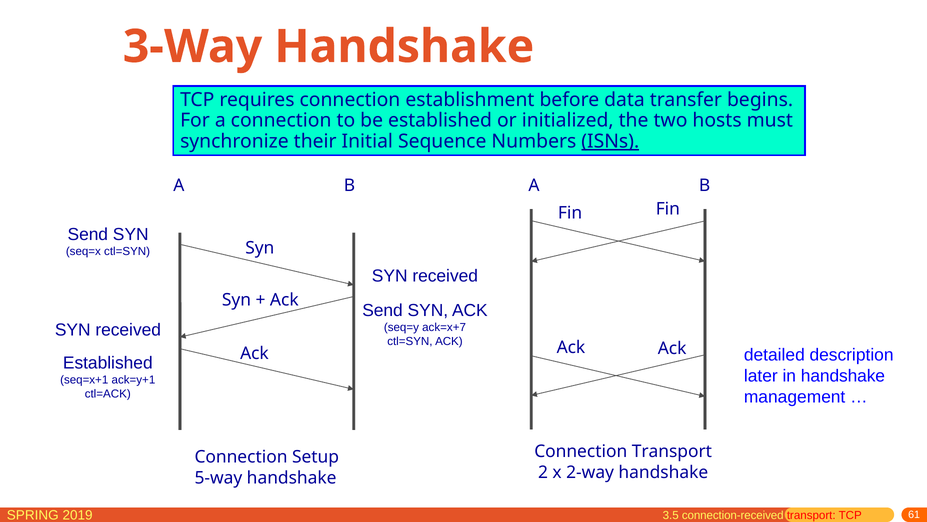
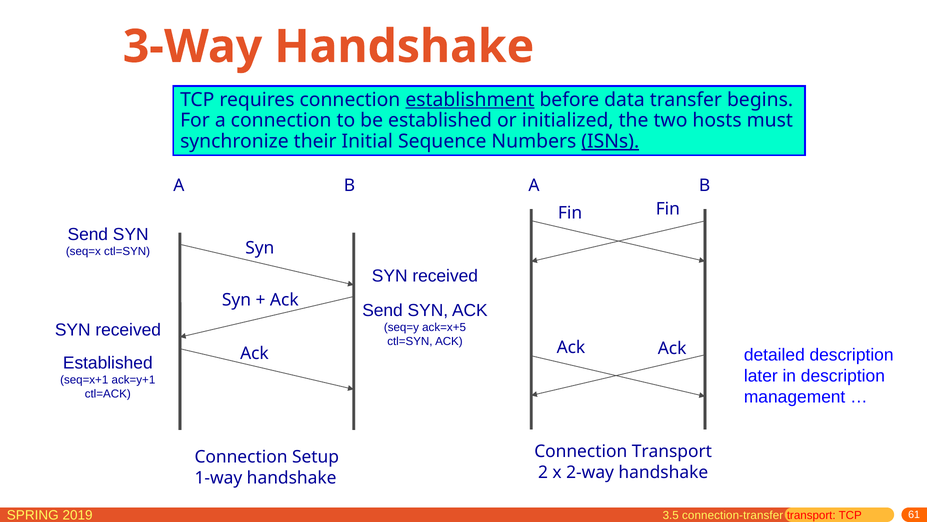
establishment underline: none -> present
ack=x+7: ack=x+7 -> ack=x+5
in handshake: handshake -> description
5-way: 5-way -> 1-way
connection-received: connection-received -> connection-transfer
